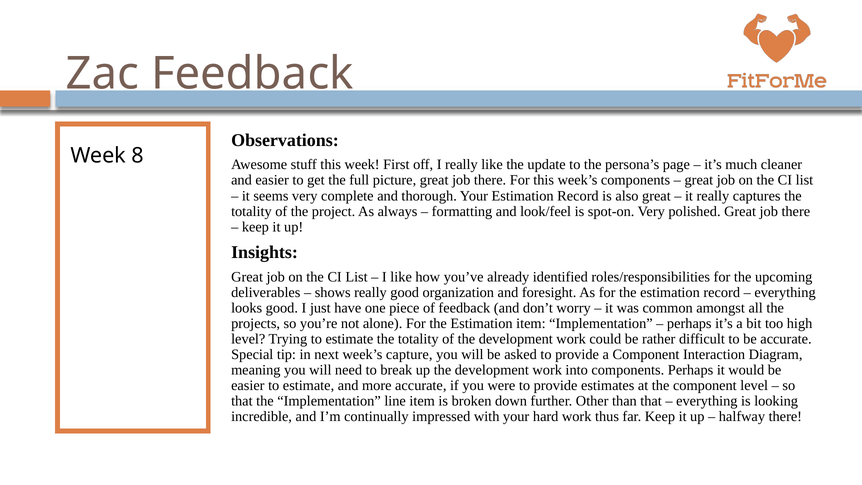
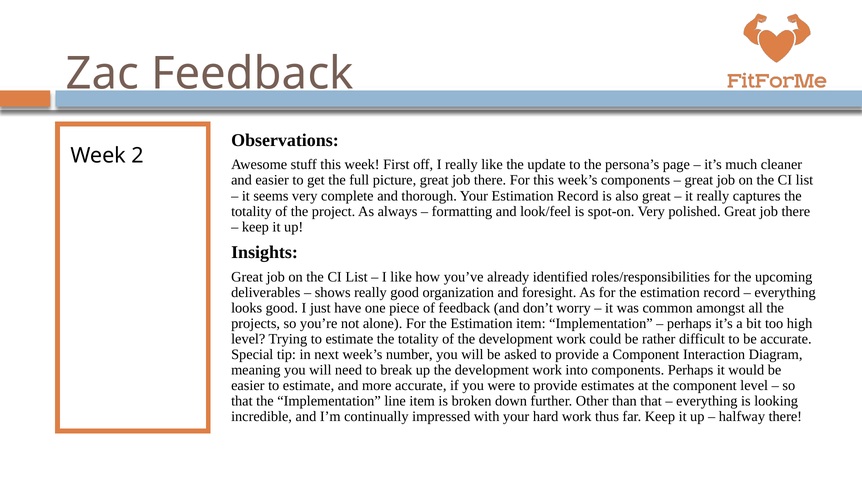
8: 8 -> 2
capture: capture -> number
